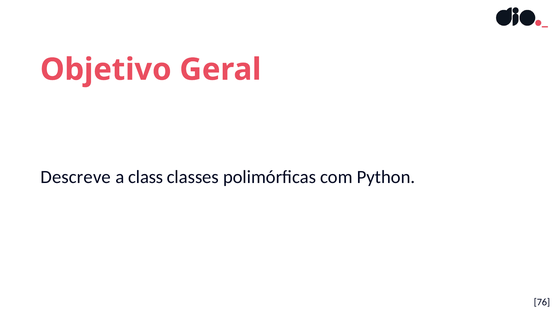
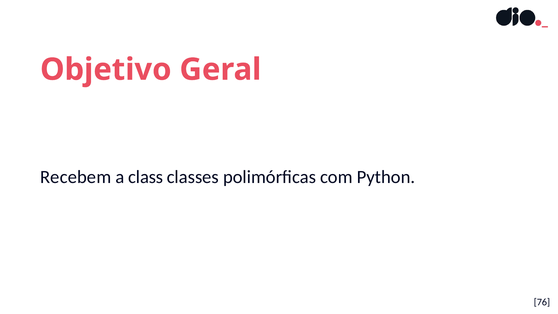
Descreve: Descreve -> Recebem
